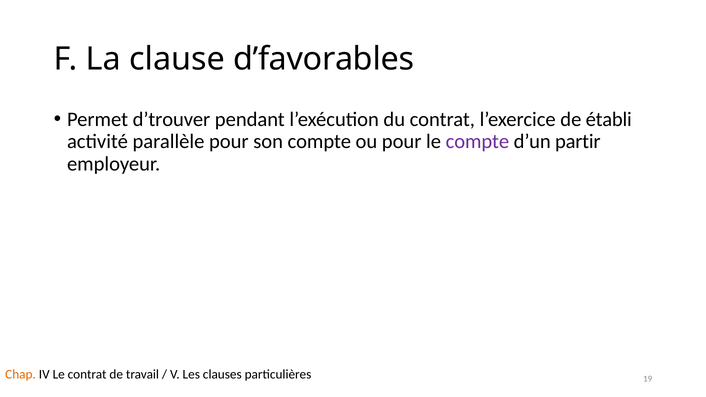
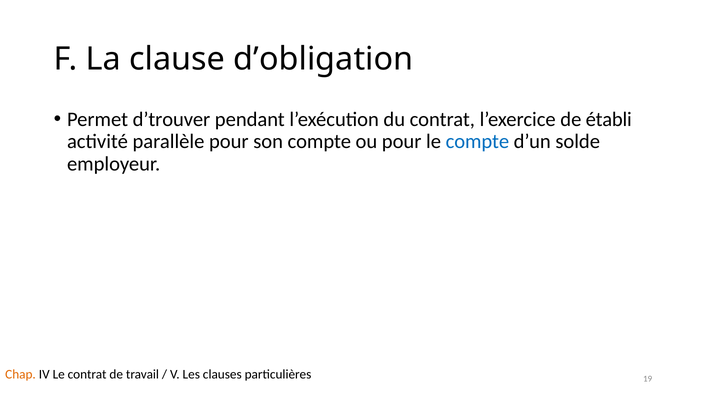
d’favorables: d’favorables -> d’obligation
compte at (477, 142) colour: purple -> blue
partir: partir -> solde
